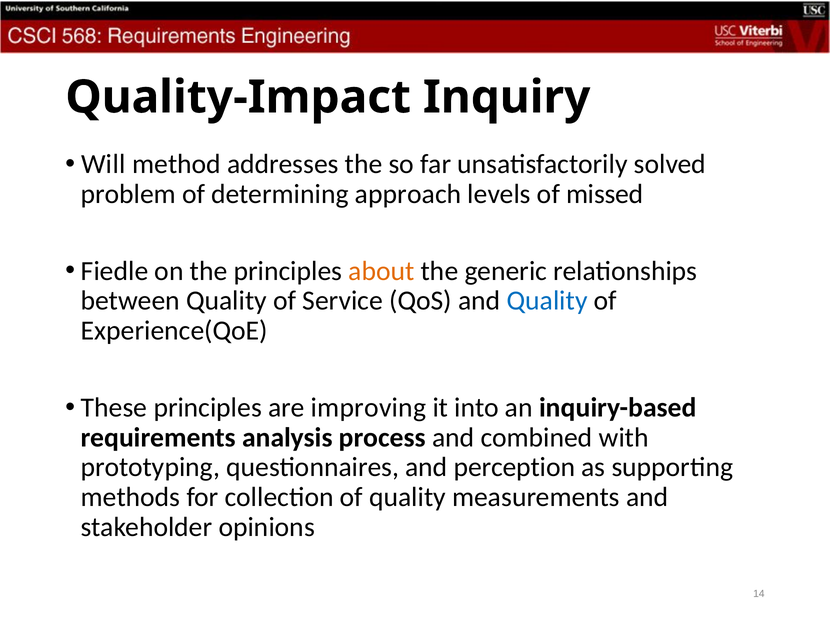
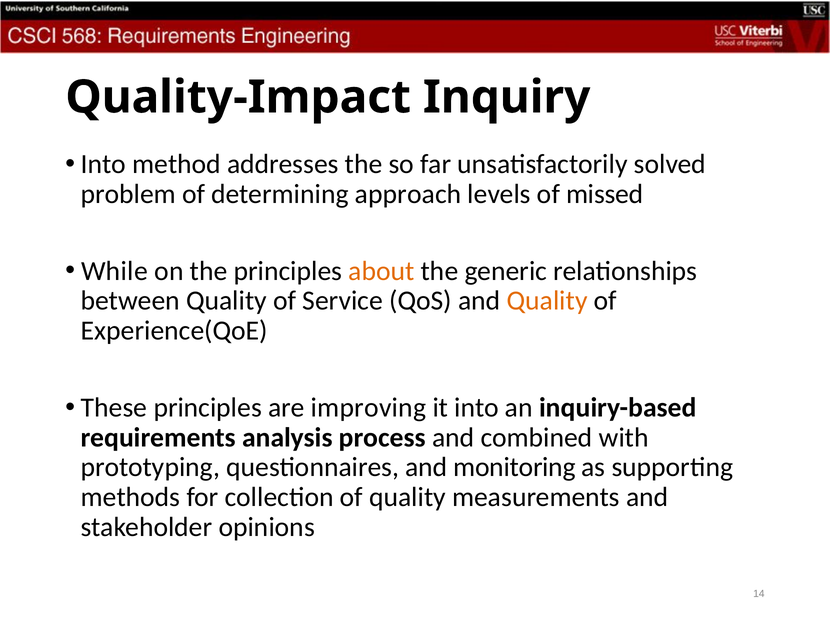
Will at (103, 164): Will -> Into
Fiedle: Fiedle -> While
Quality at (547, 301) colour: blue -> orange
perception: perception -> monitoring
